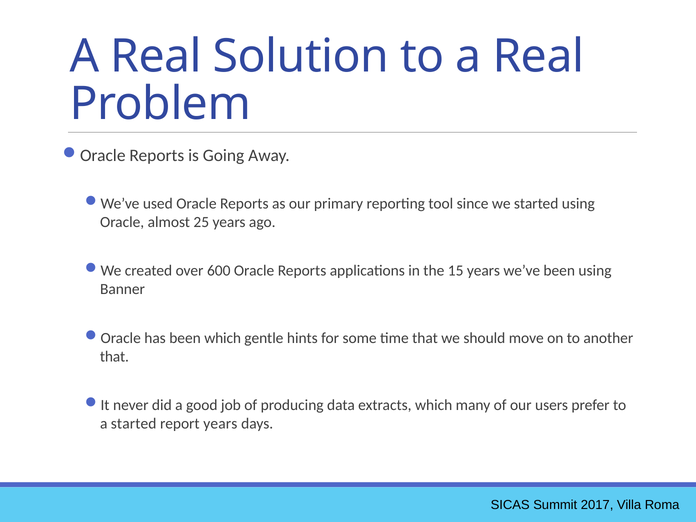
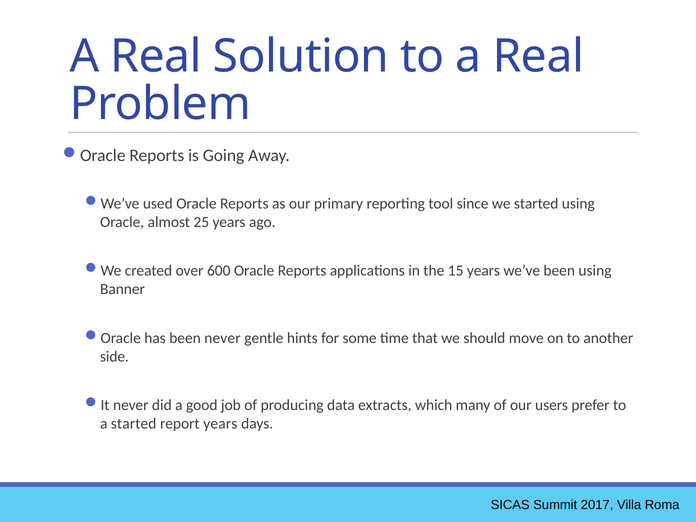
been which: which -> never
that at (114, 357): that -> side
